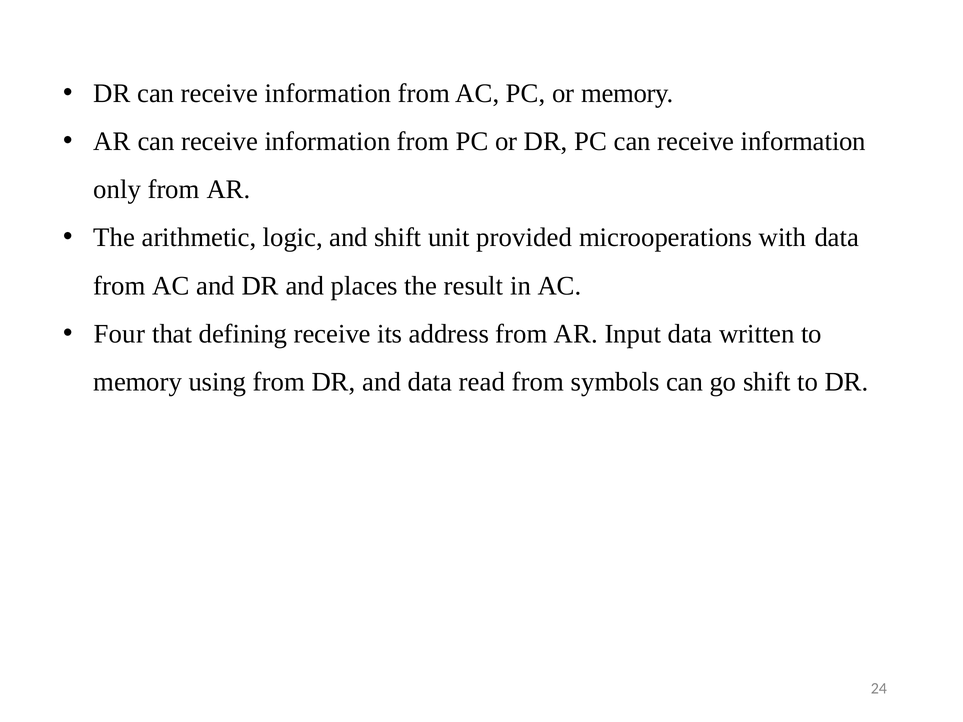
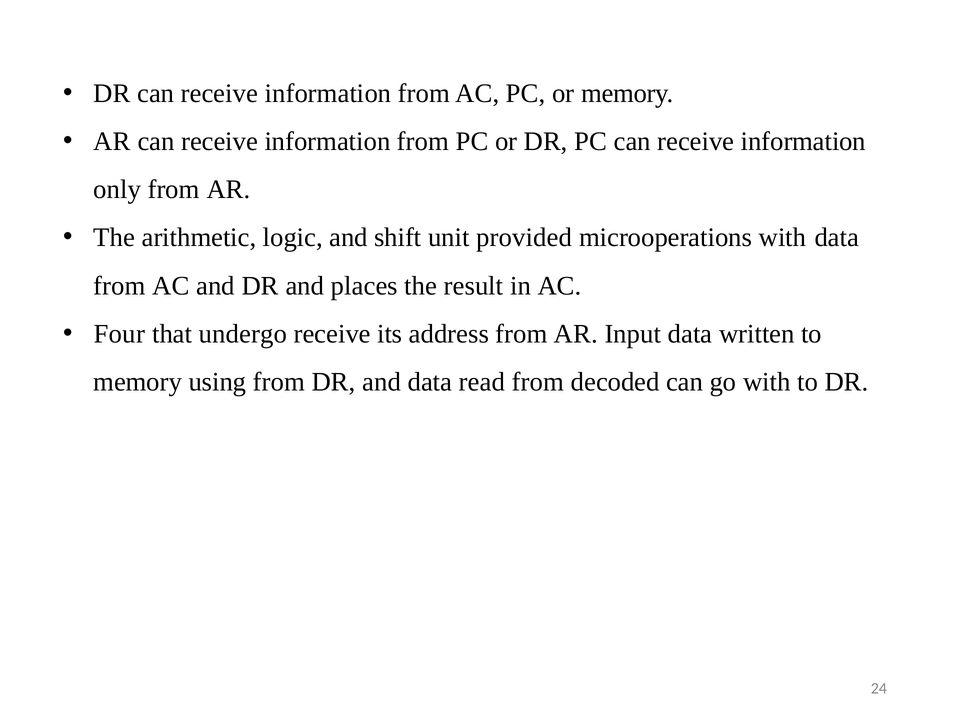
defining: defining -> undergo
symbols: symbols -> decoded
go shift: shift -> with
